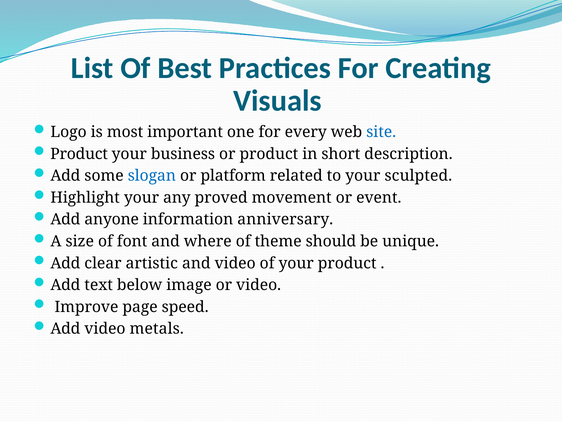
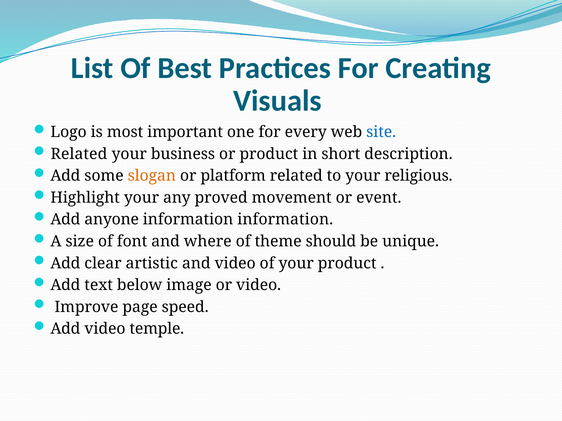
Product at (79, 154): Product -> Related
slogan colour: blue -> orange
sculpted: sculpted -> religious
information anniversary: anniversary -> information
metals: metals -> temple
